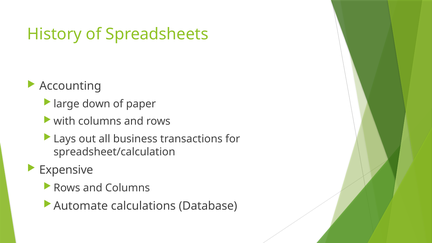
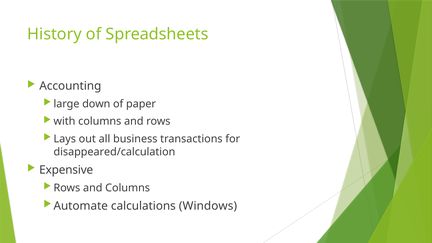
spreadsheet/calculation: spreadsheet/calculation -> disappeared/calculation
Database: Database -> Windows
